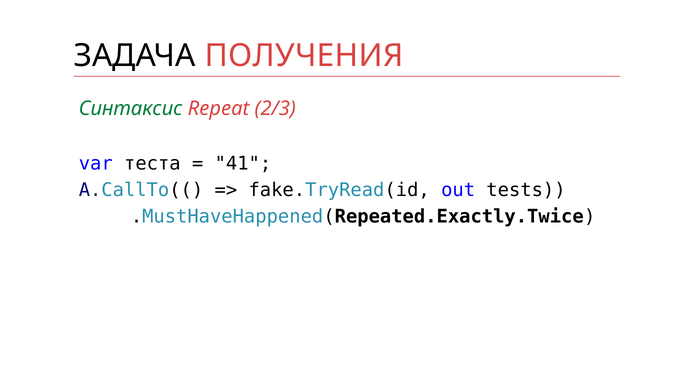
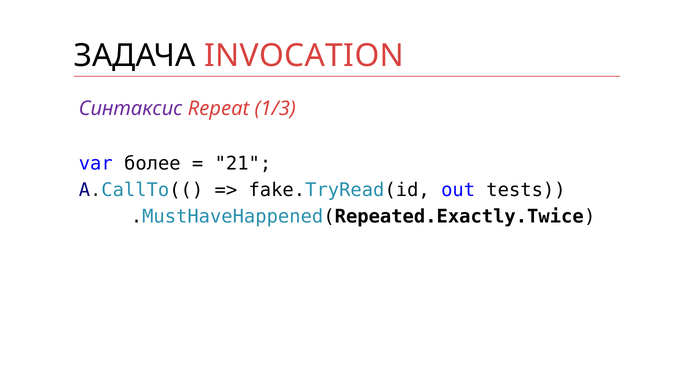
ПОЛУЧЕНИЯ: ПОЛУЧЕНИЯ -> INVOCATION
Синтаксис colour: green -> purple
2/3: 2/3 -> 1/3
теста: теста -> более
41: 41 -> 21
